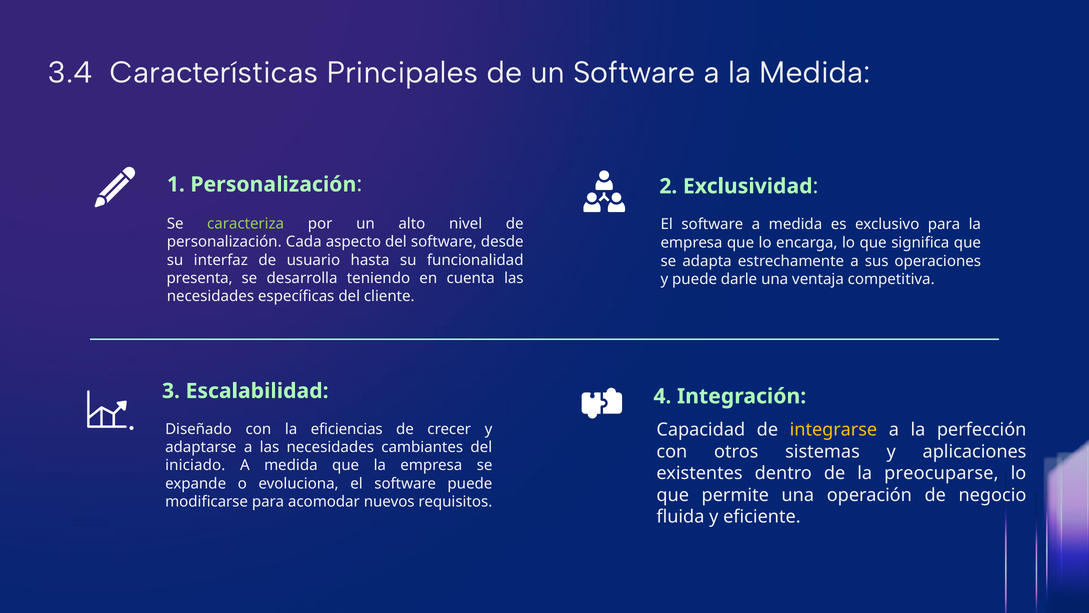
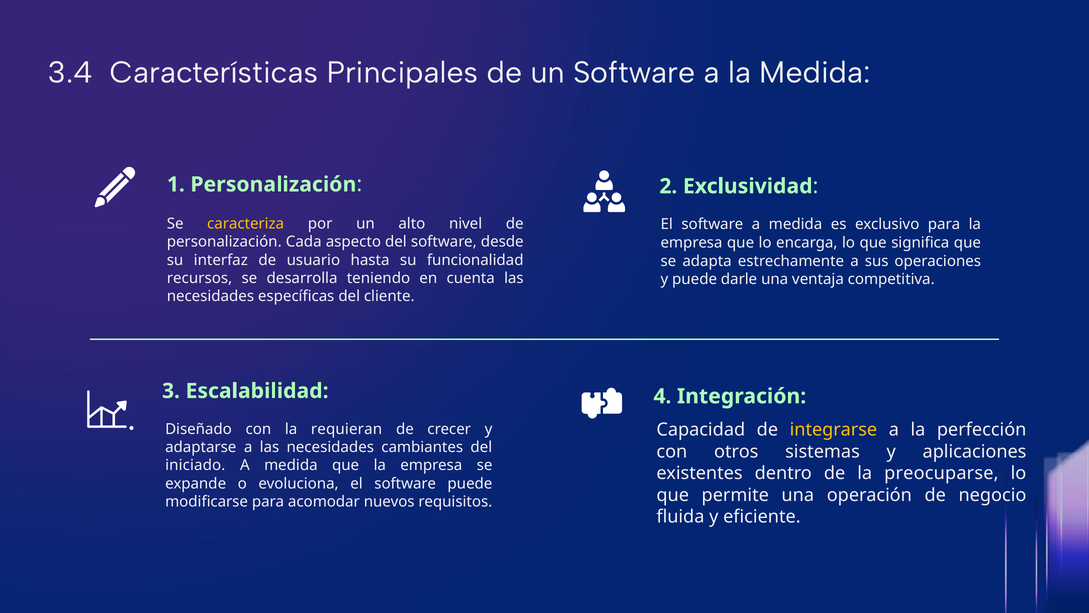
caracteriza colour: light green -> yellow
presenta: presenta -> recursos
eficiencias: eficiencias -> requieran
